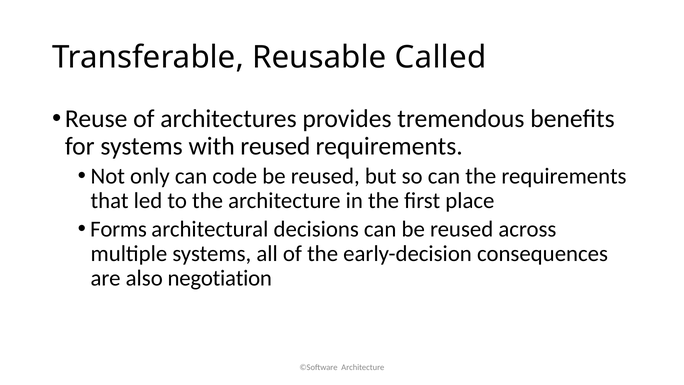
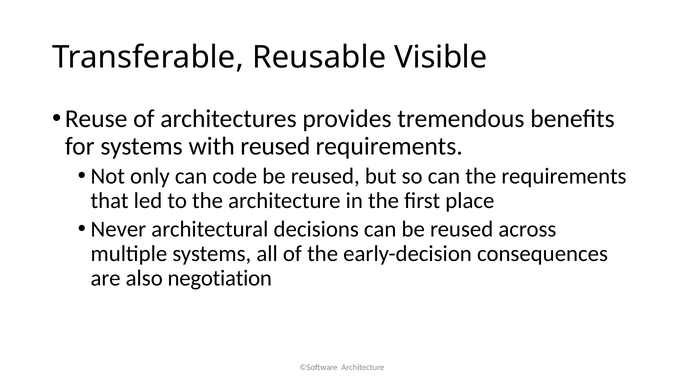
Called: Called -> Visible
Forms: Forms -> Never
